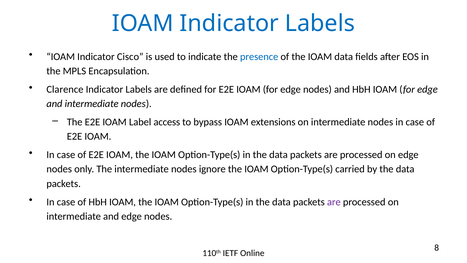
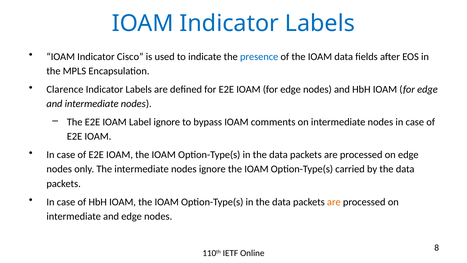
Label access: access -> ignore
extensions: extensions -> comments
are at (334, 202) colour: purple -> orange
